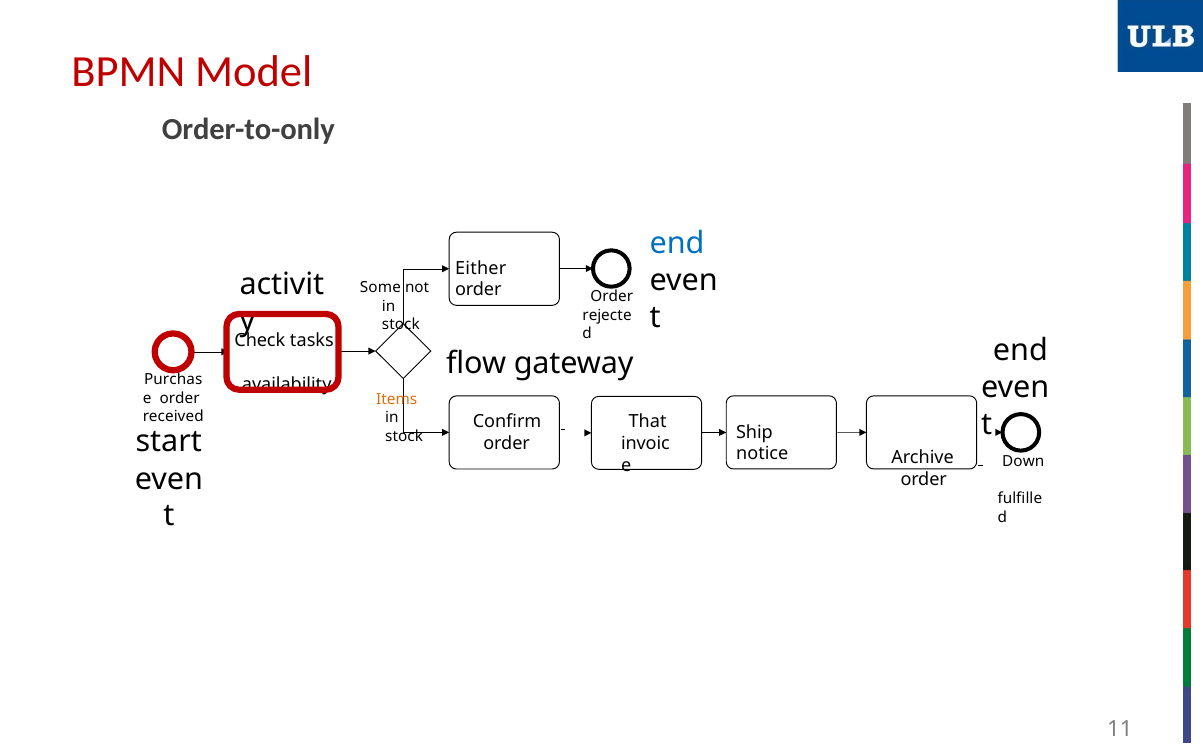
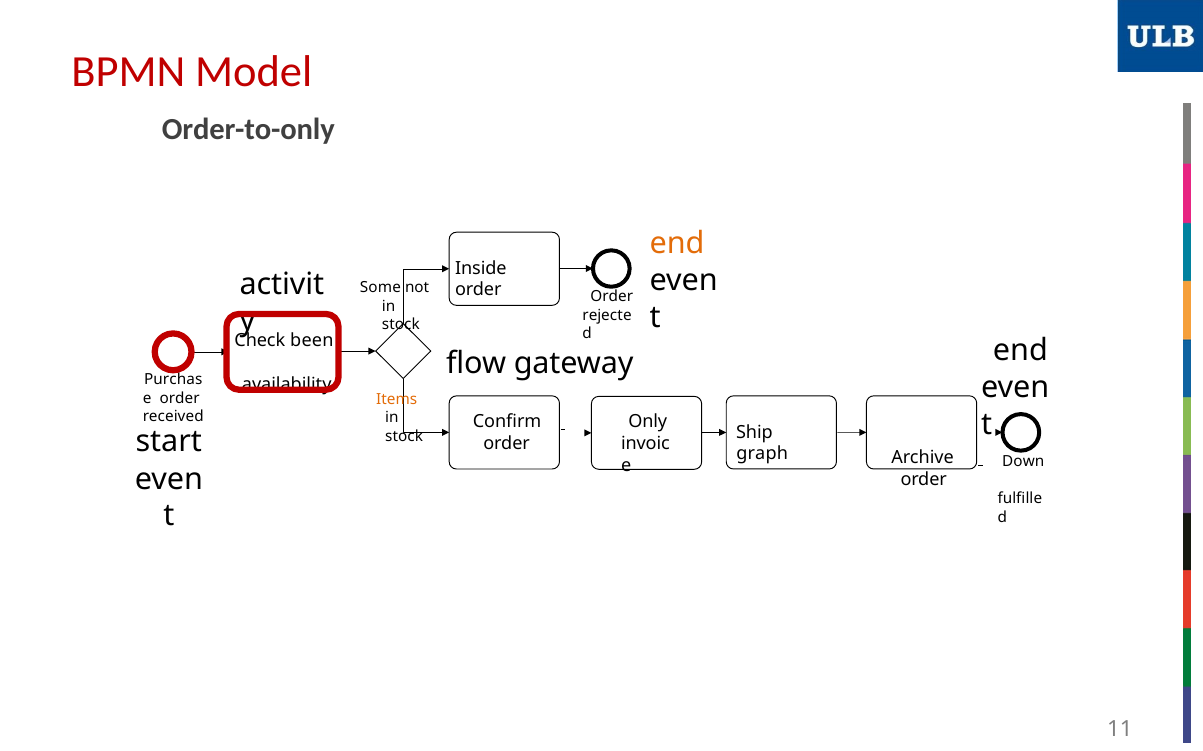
end at (677, 243) colour: blue -> orange
Either: Either -> Inside
tasks: tasks -> been
That: That -> Only
notice: notice -> graph
